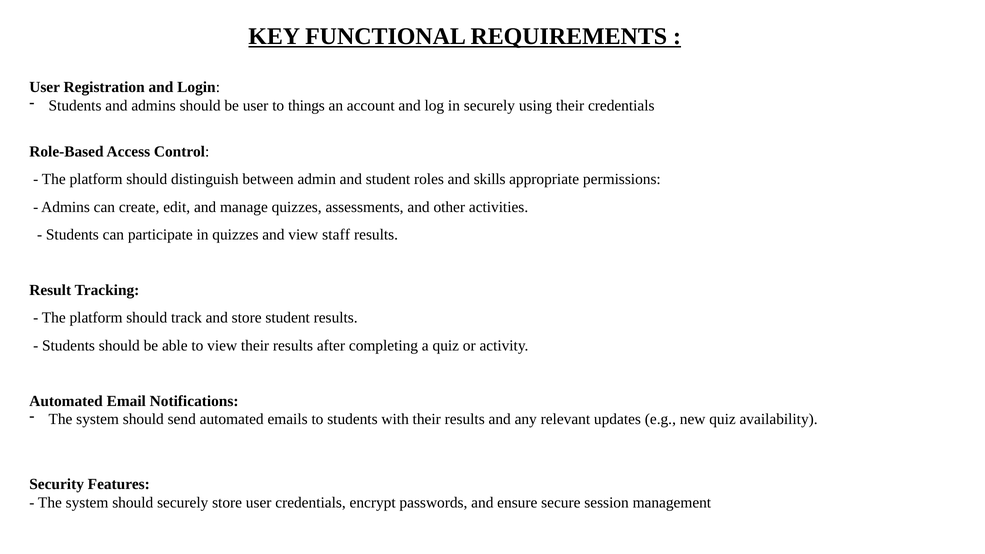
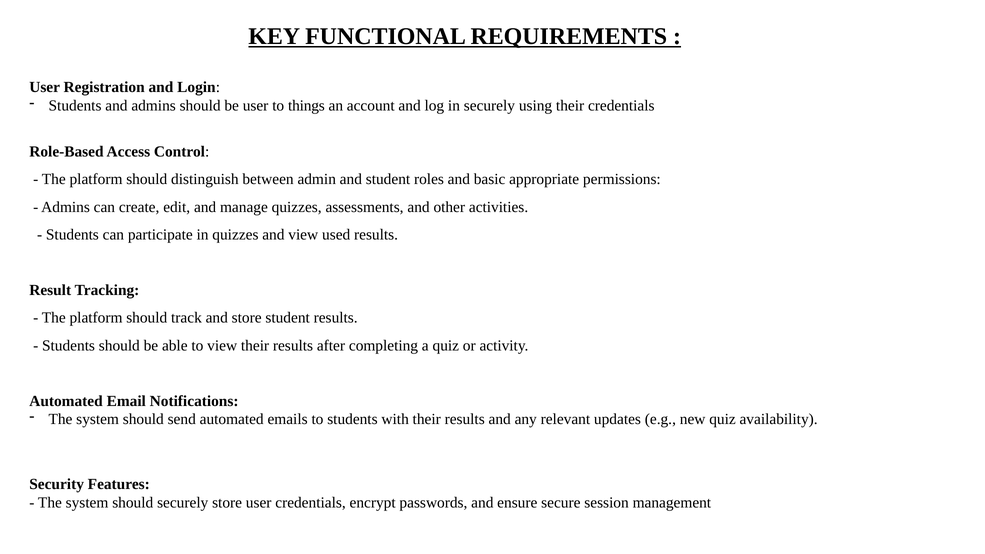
skills: skills -> basic
staff: staff -> used
